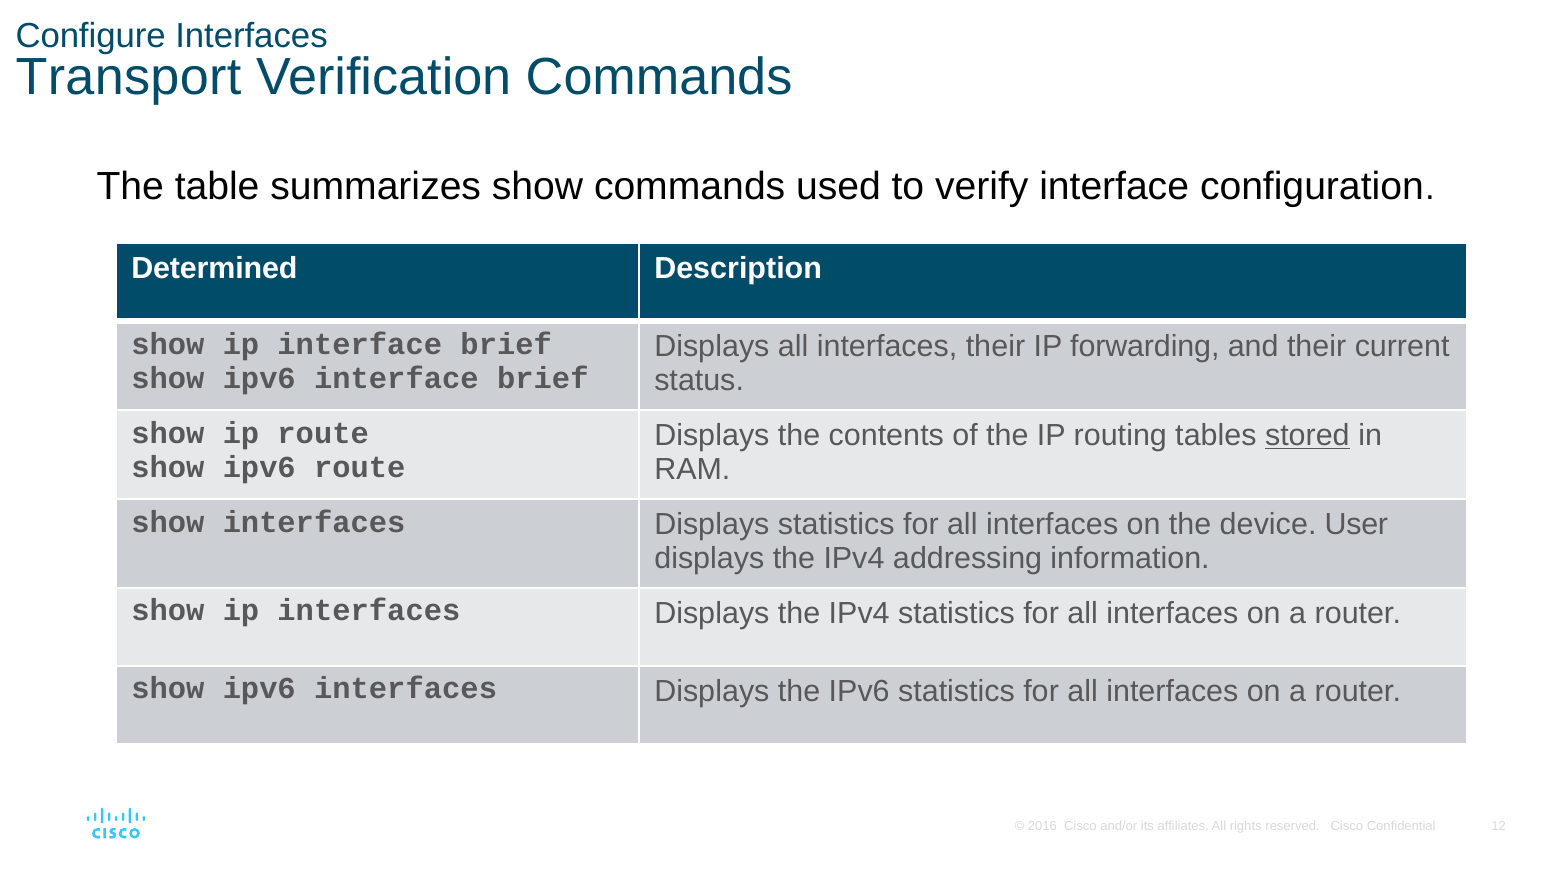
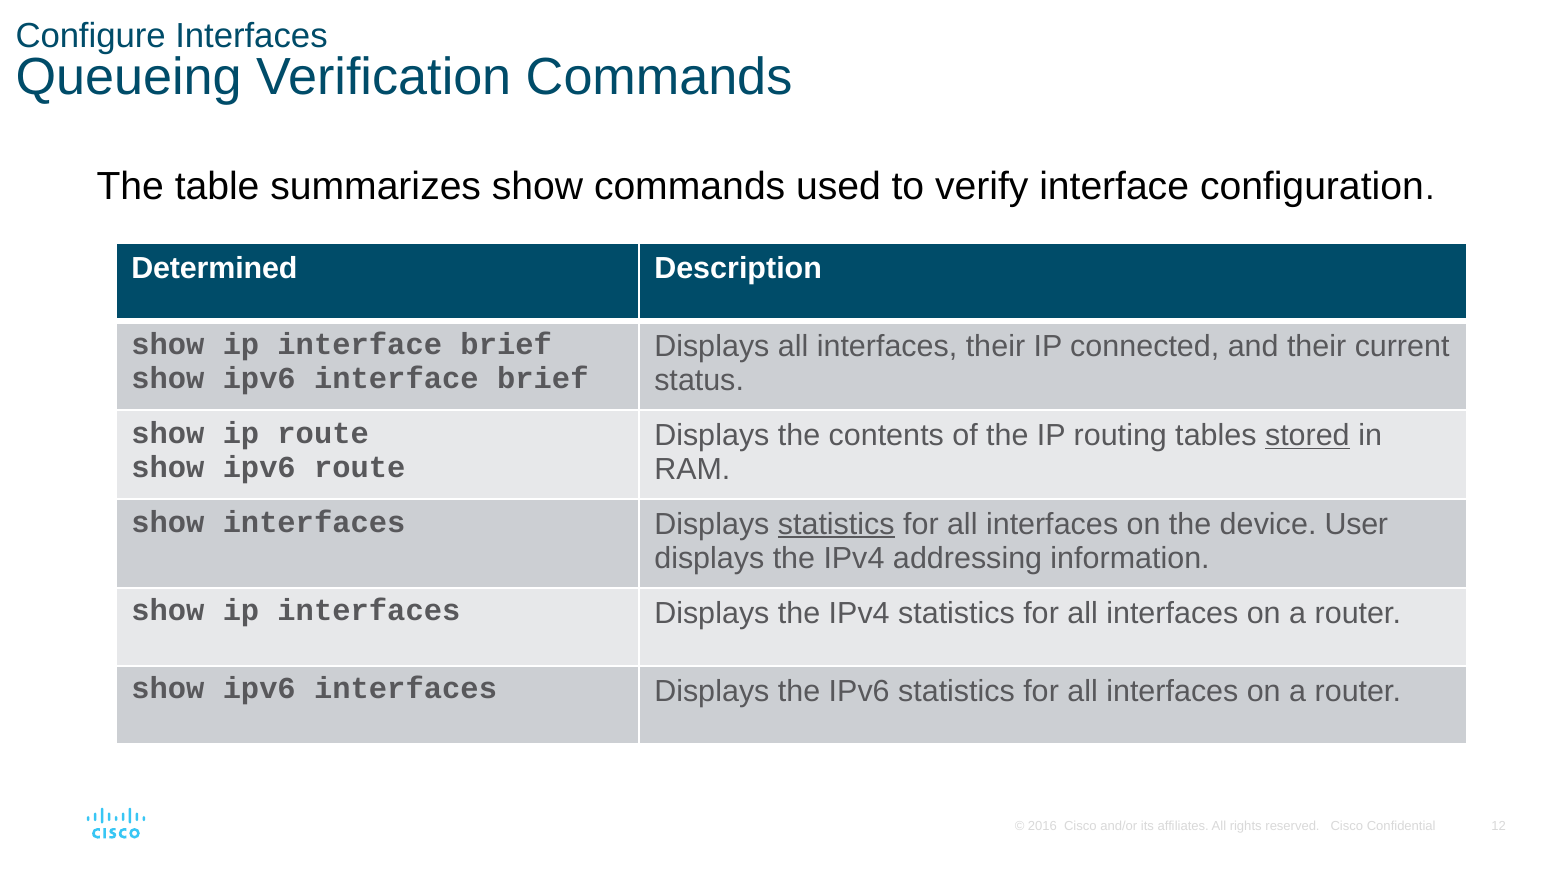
Transport: Transport -> Queueing
forwarding: forwarding -> connected
statistics at (836, 524) underline: none -> present
